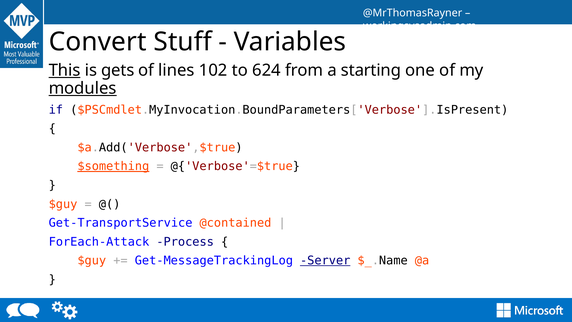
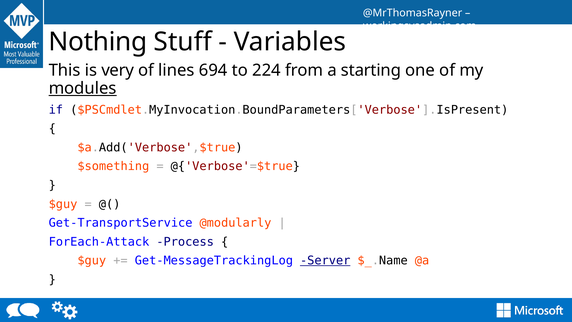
Convert: Convert -> Nothing
This underline: present -> none
gets: gets -> very
102: 102 -> 694
624: 624 -> 224
$something underline: present -> none
@contained: @contained -> @modularly
